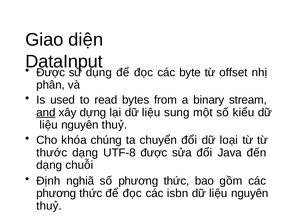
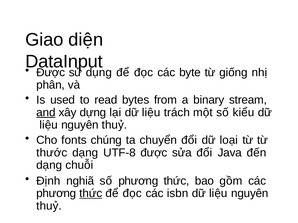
offset: offset -> giống
sung: sung -> trách
khóa: khóa -> fonts
thức at (91, 194) underline: none -> present
